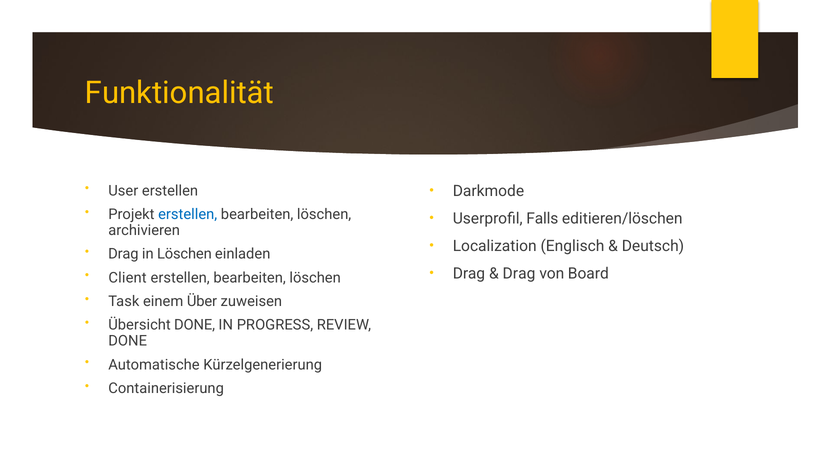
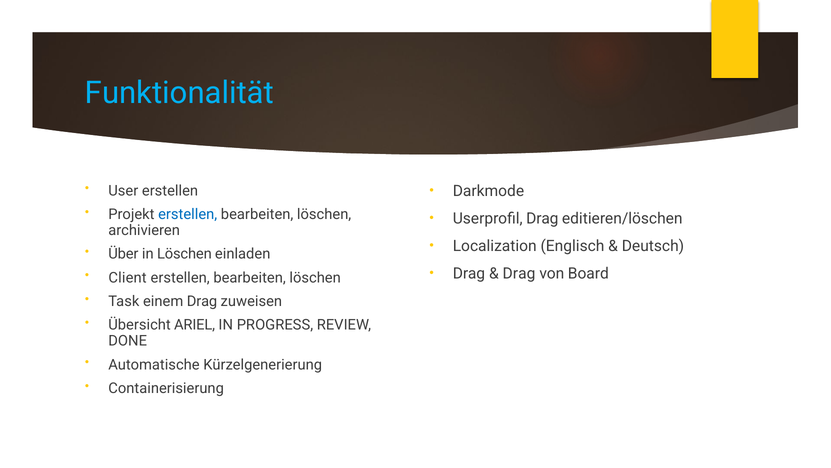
Funktionalität colour: yellow -> light blue
Userprofil Falls: Falls -> Drag
Drag at (123, 254): Drag -> Über
einem Über: Über -> Drag
Übersicht DONE: DONE -> ARIEL
